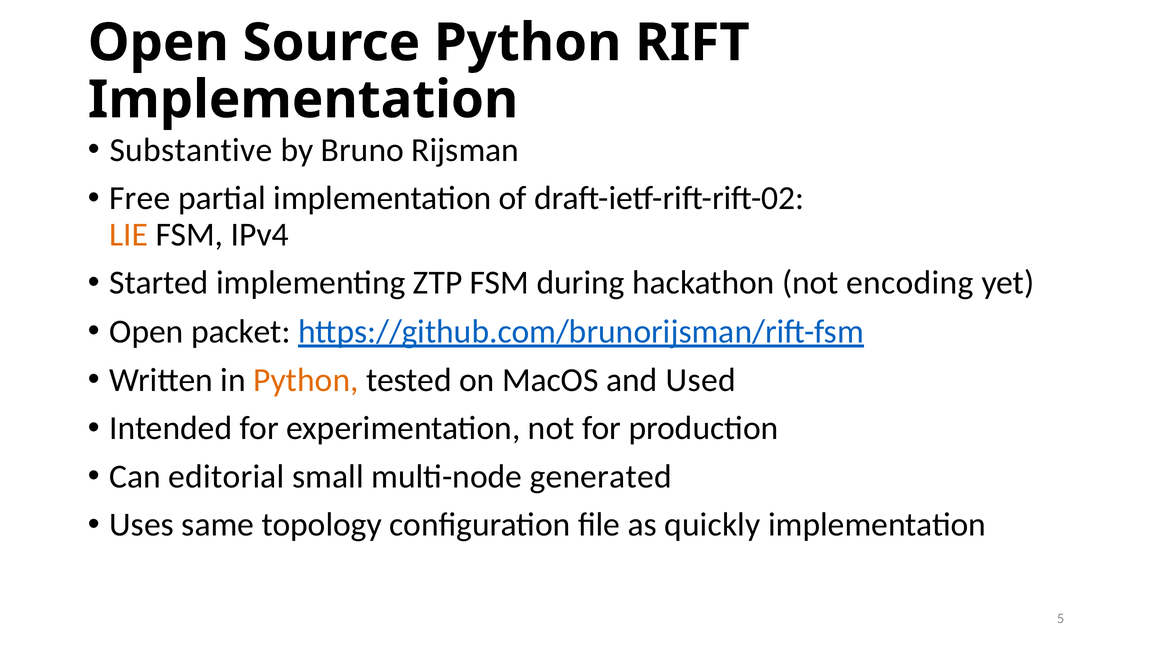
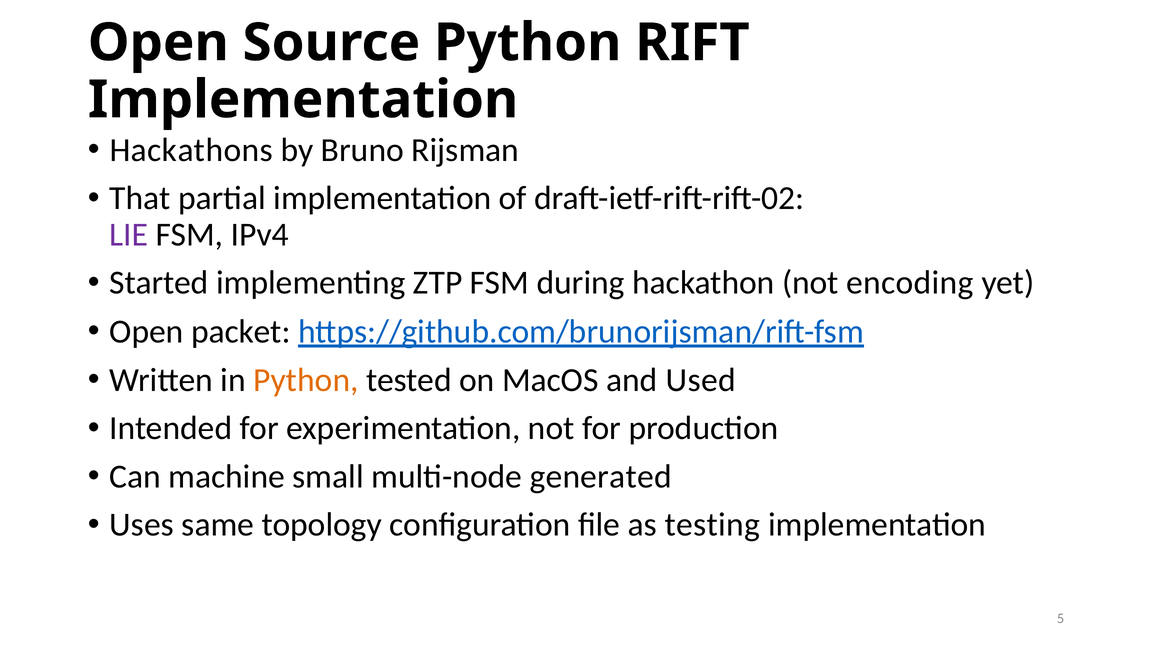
Substantive: Substantive -> Hackathons
Free: Free -> That
LIE colour: orange -> purple
editorial: editorial -> machine
quickly: quickly -> testing
